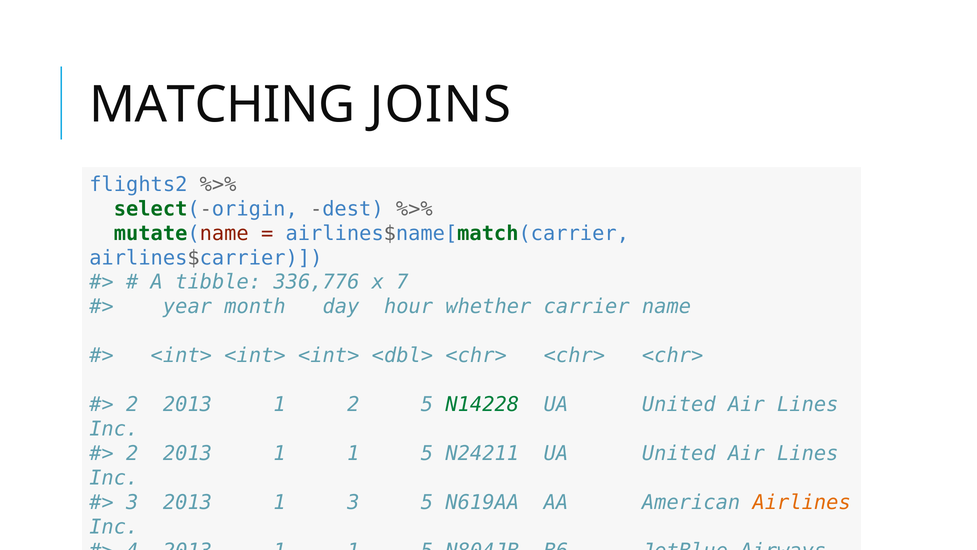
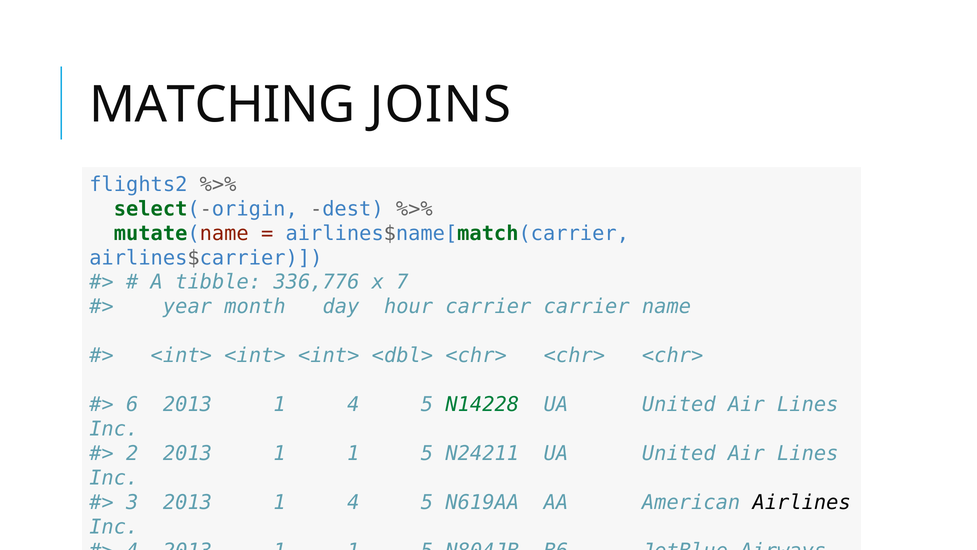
hour whether: whether -> carrier
2 at (132, 404): 2 -> 6
2 at (353, 404): 2 -> 4
3 2013 1 3: 3 -> 4
Airlines colour: orange -> black
